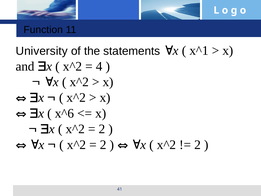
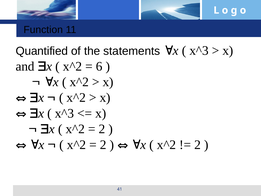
University: University -> Quantified
x^1 at (199, 51): x^1 -> x^3
4: 4 -> 6
x^6 at (64, 113): x^6 -> x^3
